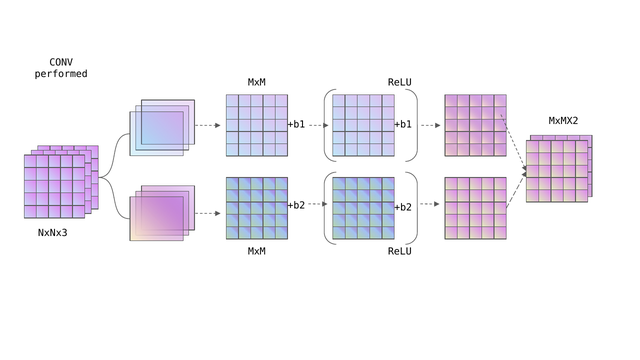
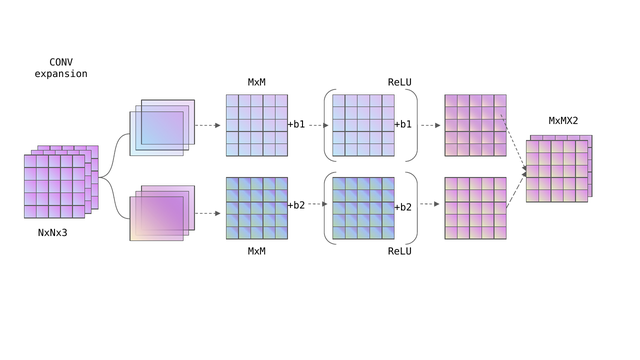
performed: performed -> expansion
